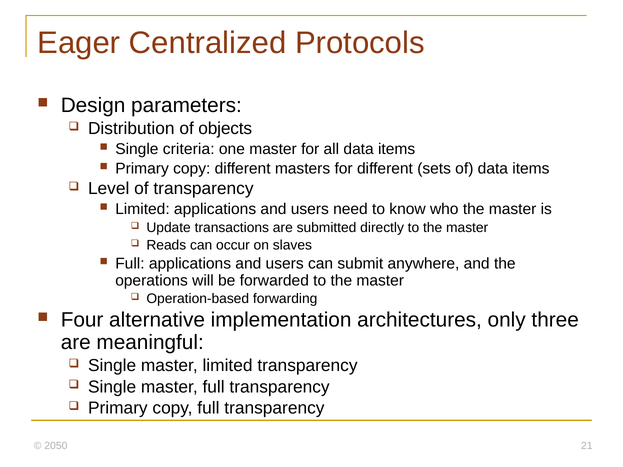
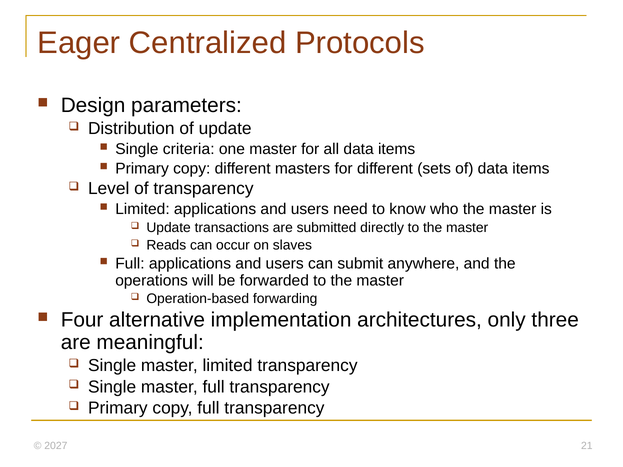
of objects: objects -> update
2050: 2050 -> 2027
